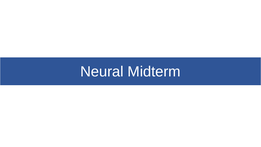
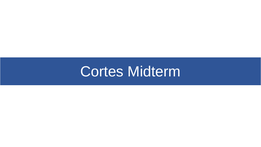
Neural: Neural -> Cortes
